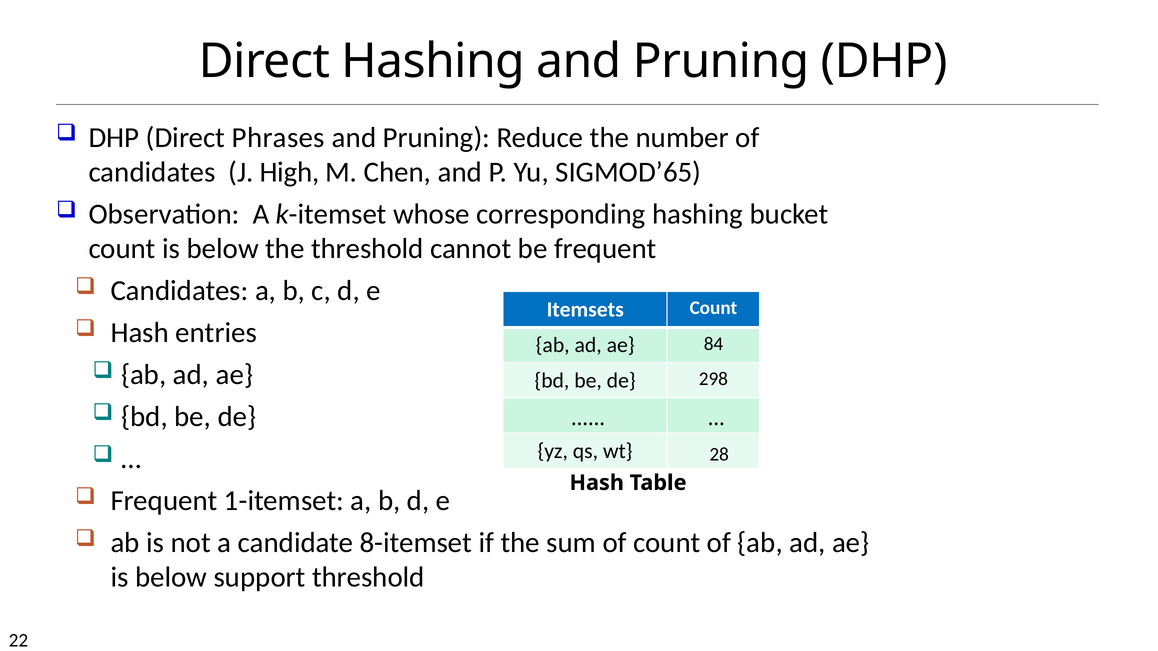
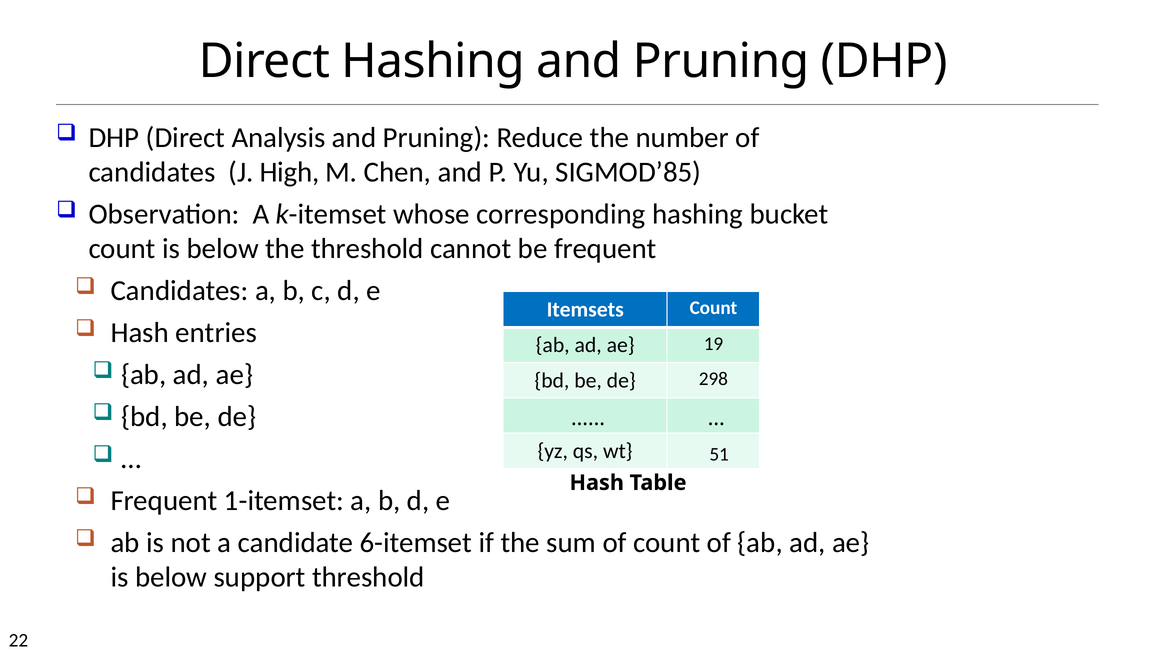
Phrases: Phrases -> Analysis
SIGMOD’65: SIGMOD’65 -> SIGMOD’85
84: 84 -> 19
28: 28 -> 51
8-itemset: 8-itemset -> 6-itemset
